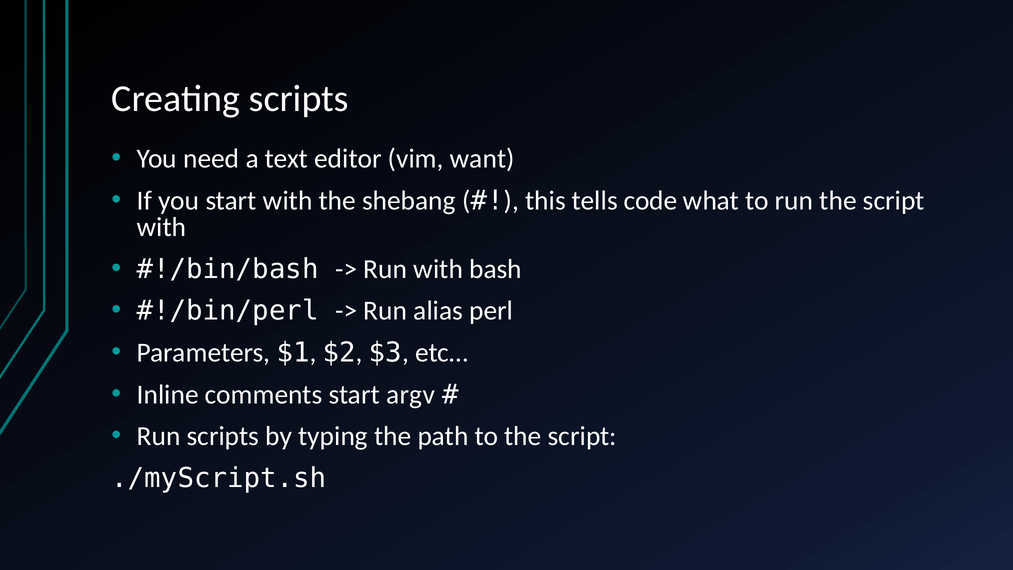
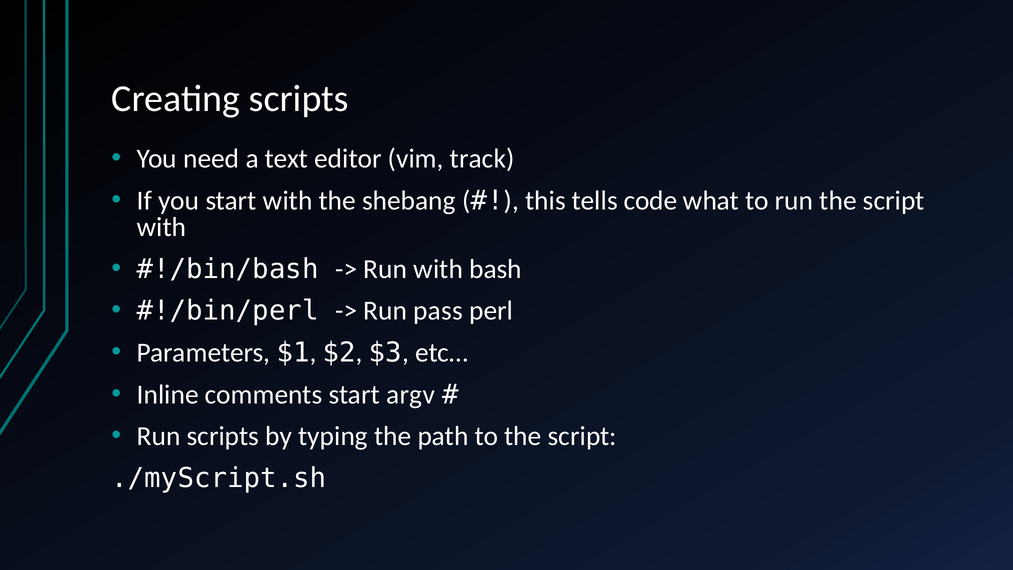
want: want -> track
alias: alias -> pass
